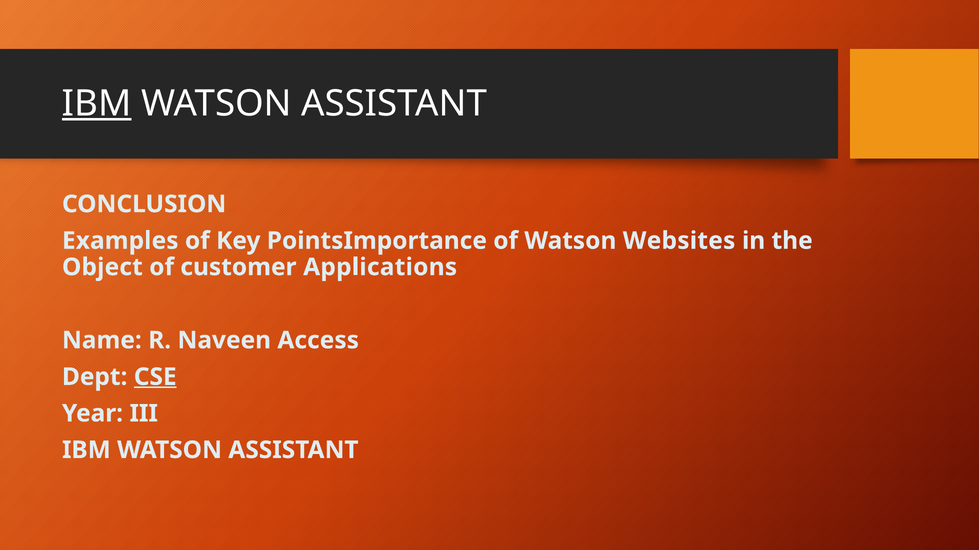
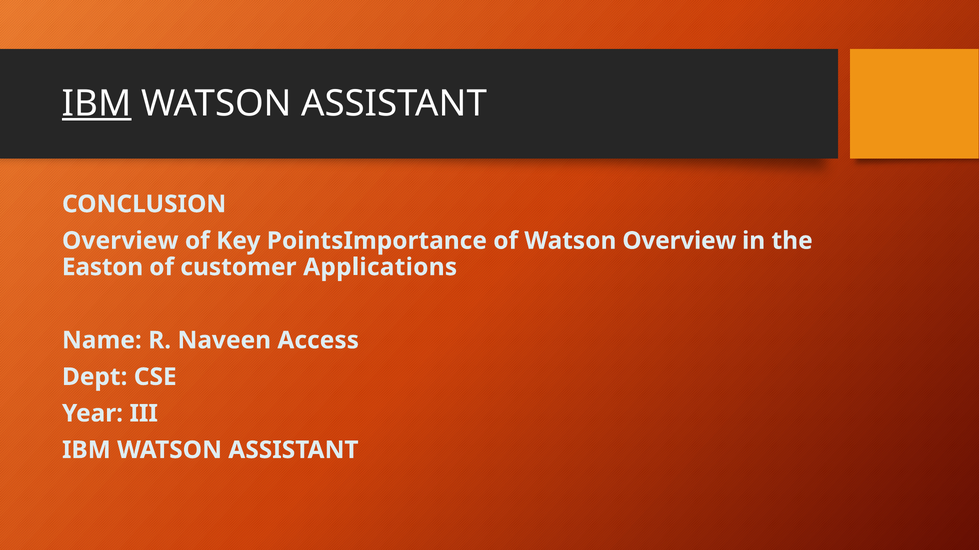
Examples at (120, 241): Examples -> Overview
Watson Websites: Websites -> Overview
Object: Object -> Easton
CSE underline: present -> none
